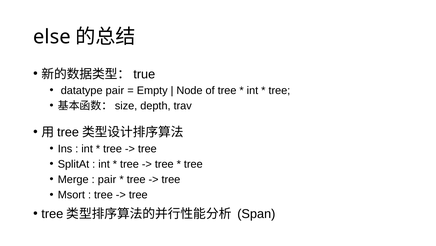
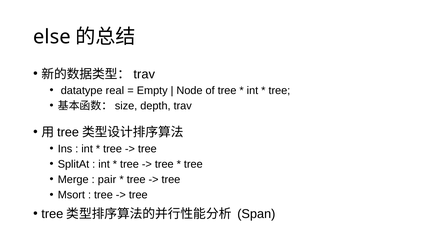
true at (144, 74): true -> trav
datatype pair: pair -> real
